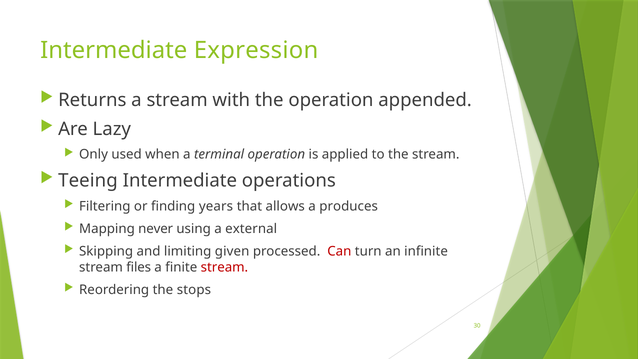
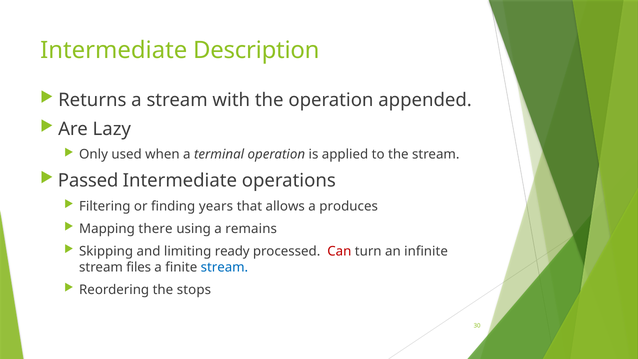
Expression: Expression -> Description
Teeing: Teeing -> Passed
never: never -> there
external: external -> remains
given: given -> ready
stream at (224, 267) colour: red -> blue
